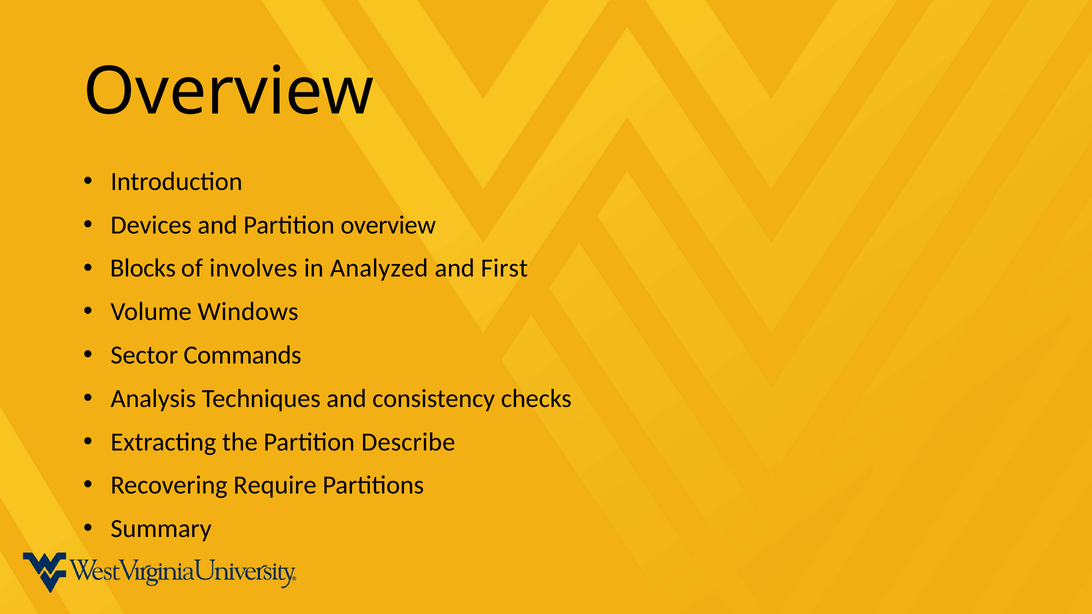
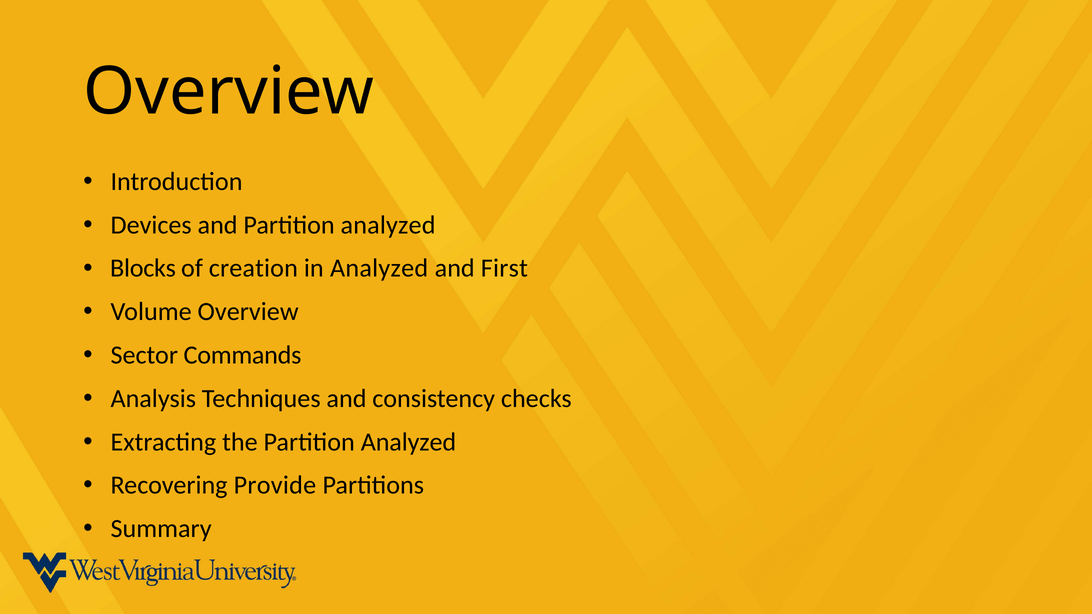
and Partition overview: overview -> analyzed
involves: involves -> creation
Volume Windows: Windows -> Overview
the Partition Describe: Describe -> Analyzed
Require: Require -> Provide
